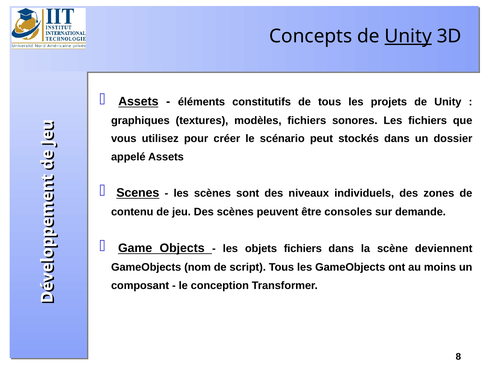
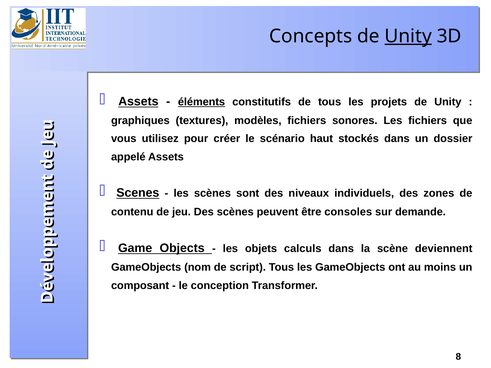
éléments underline: none -> present
peut: peut -> haut
objets fichiers: fichiers -> calculs
